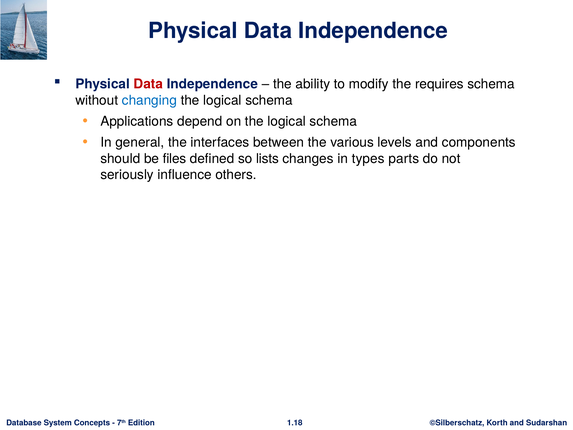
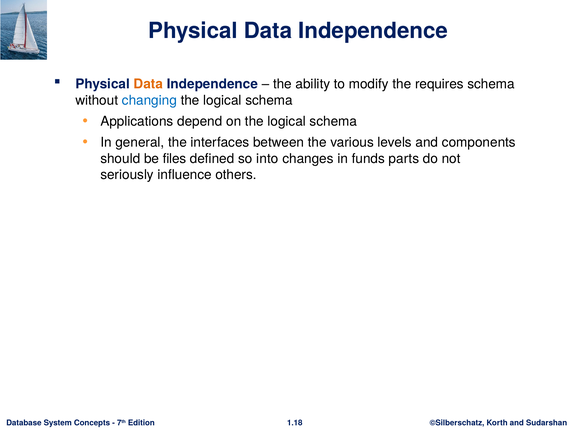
Data at (148, 84) colour: red -> orange
lists: lists -> into
types: types -> funds
